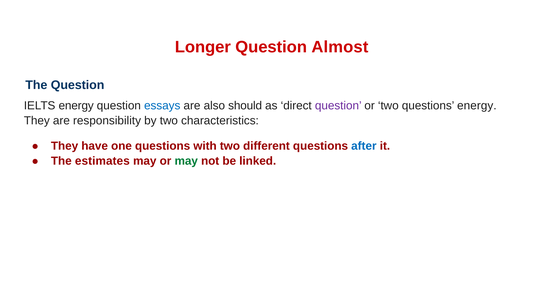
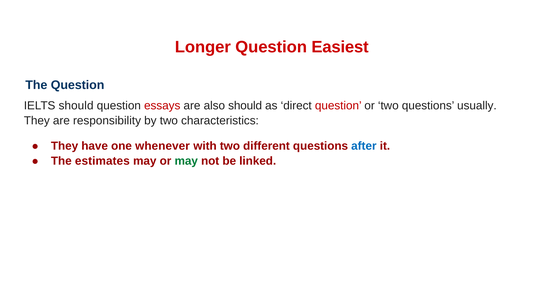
Almost: Almost -> Easiest
IELTS energy: energy -> should
essays colour: blue -> red
question at (338, 106) colour: purple -> red
questions energy: energy -> usually
one questions: questions -> whenever
